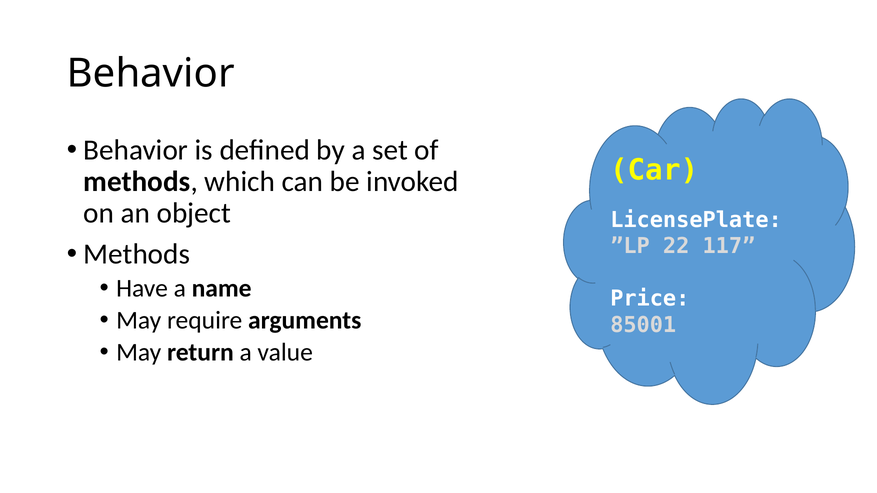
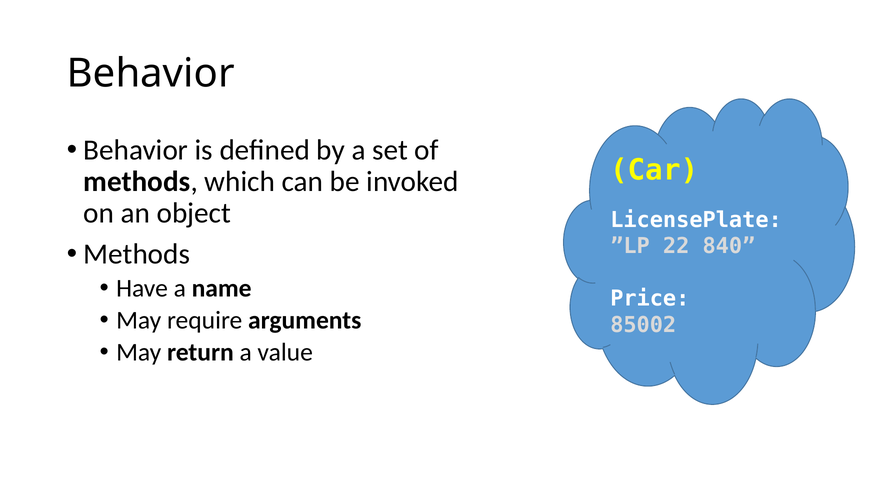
117: 117 -> 840
85001: 85001 -> 85002
